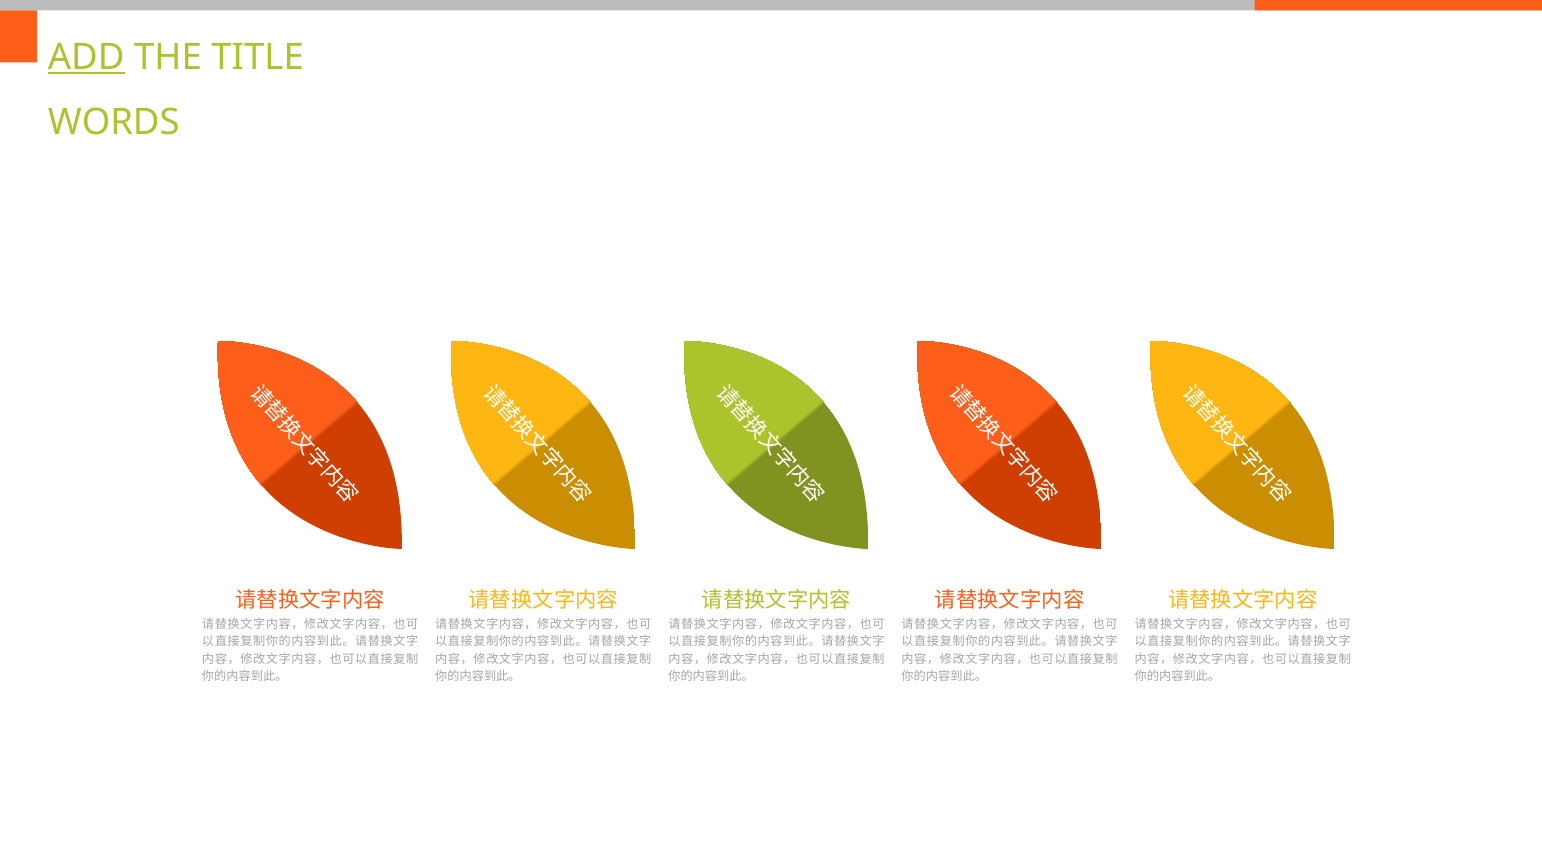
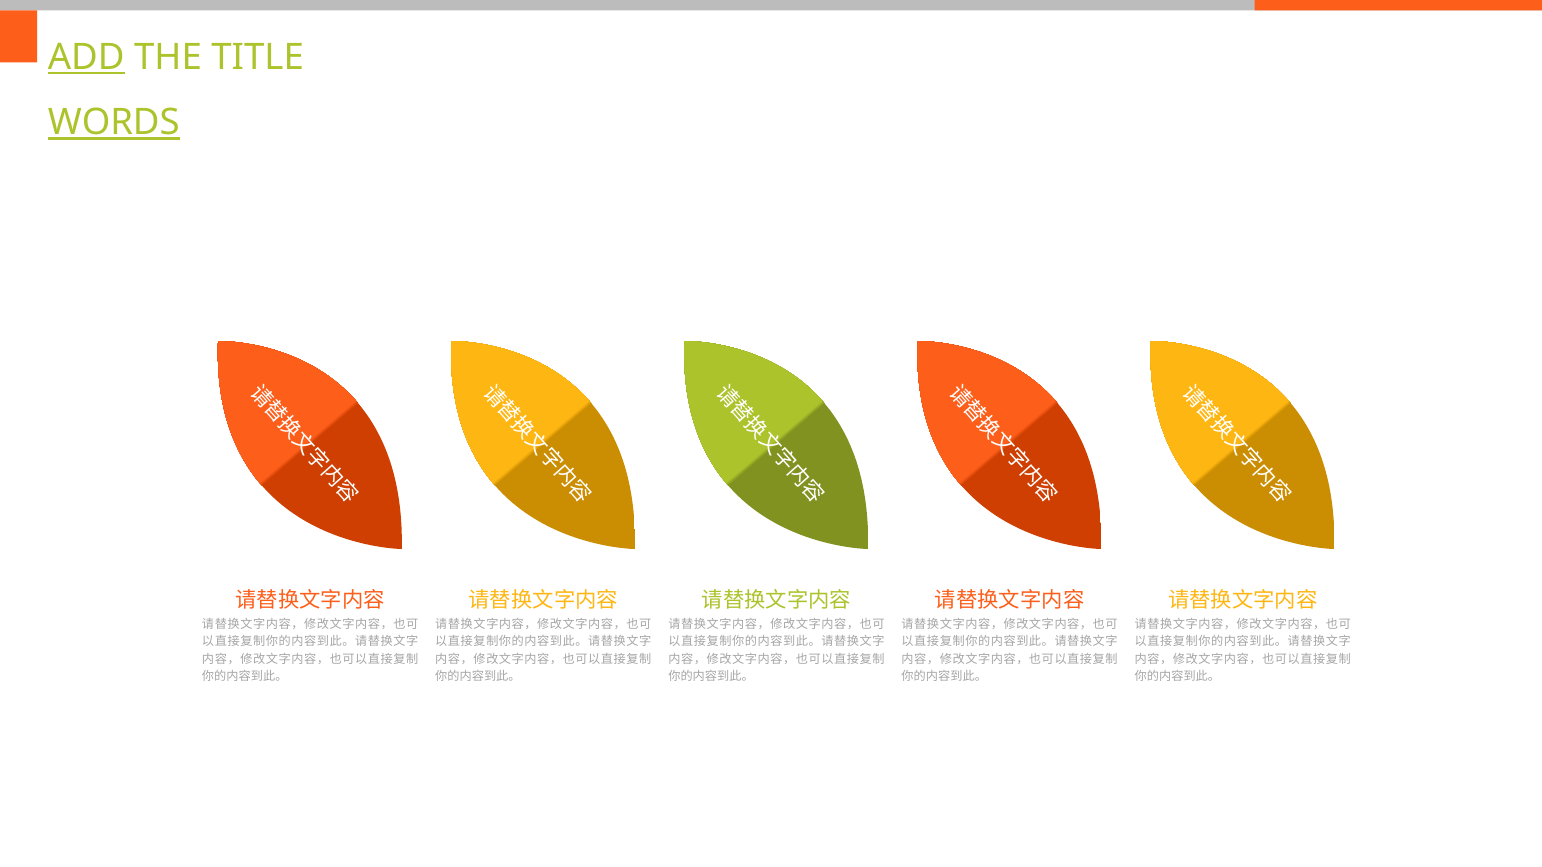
WORDS at (114, 123) underline: none -> present
